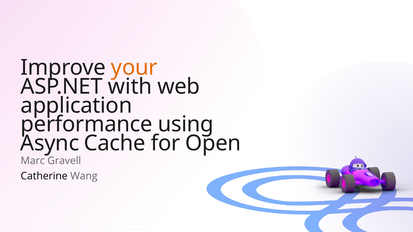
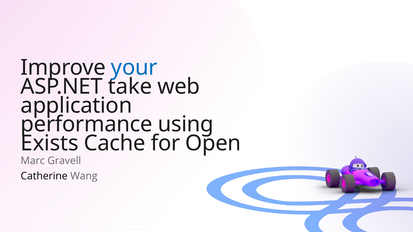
your colour: orange -> blue
with: with -> take
Async: Async -> Exists
